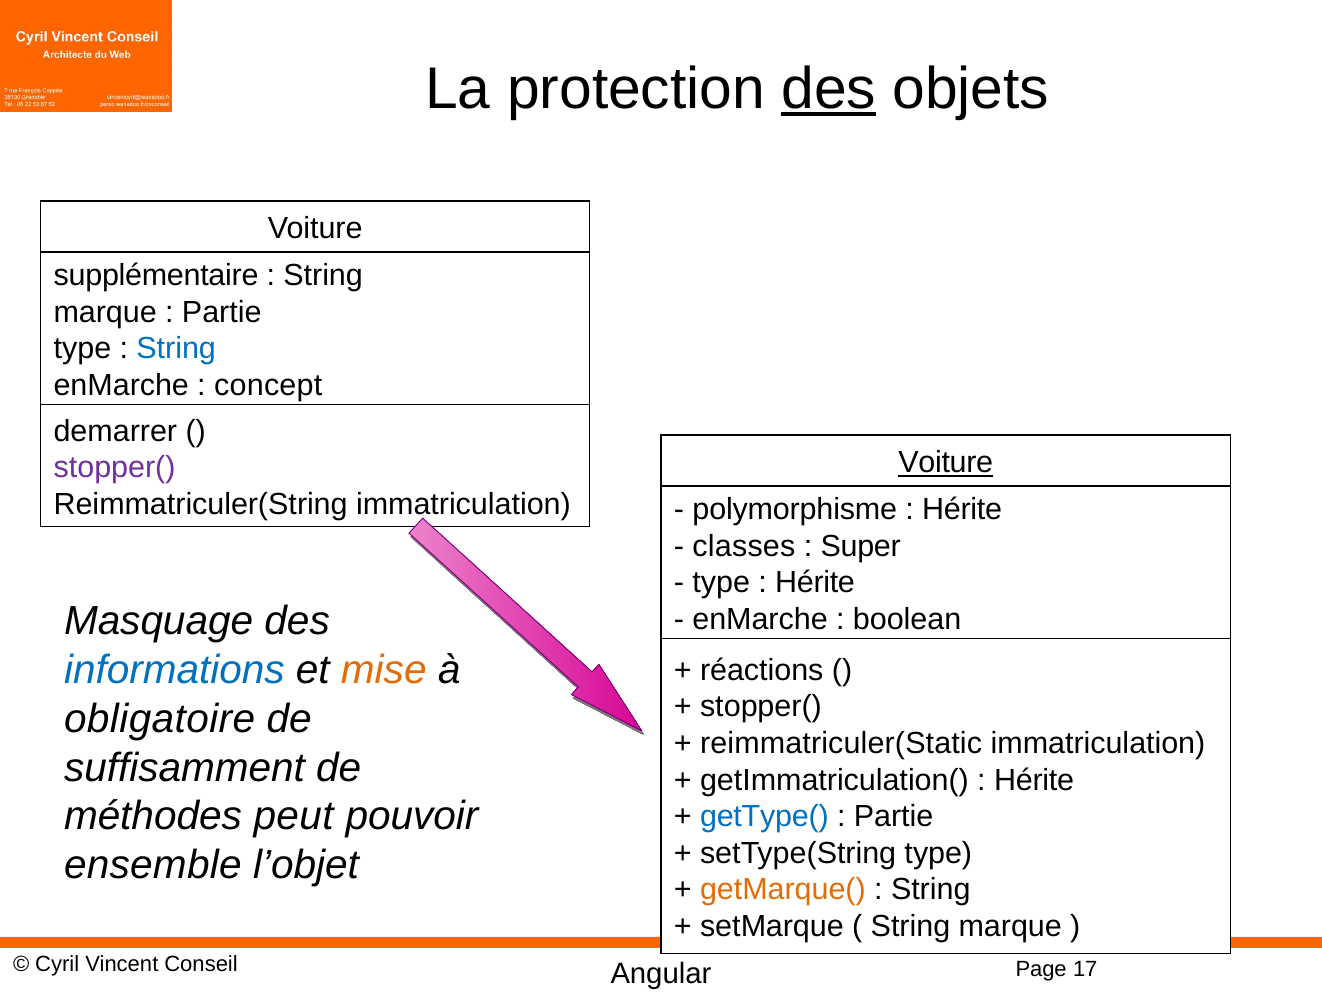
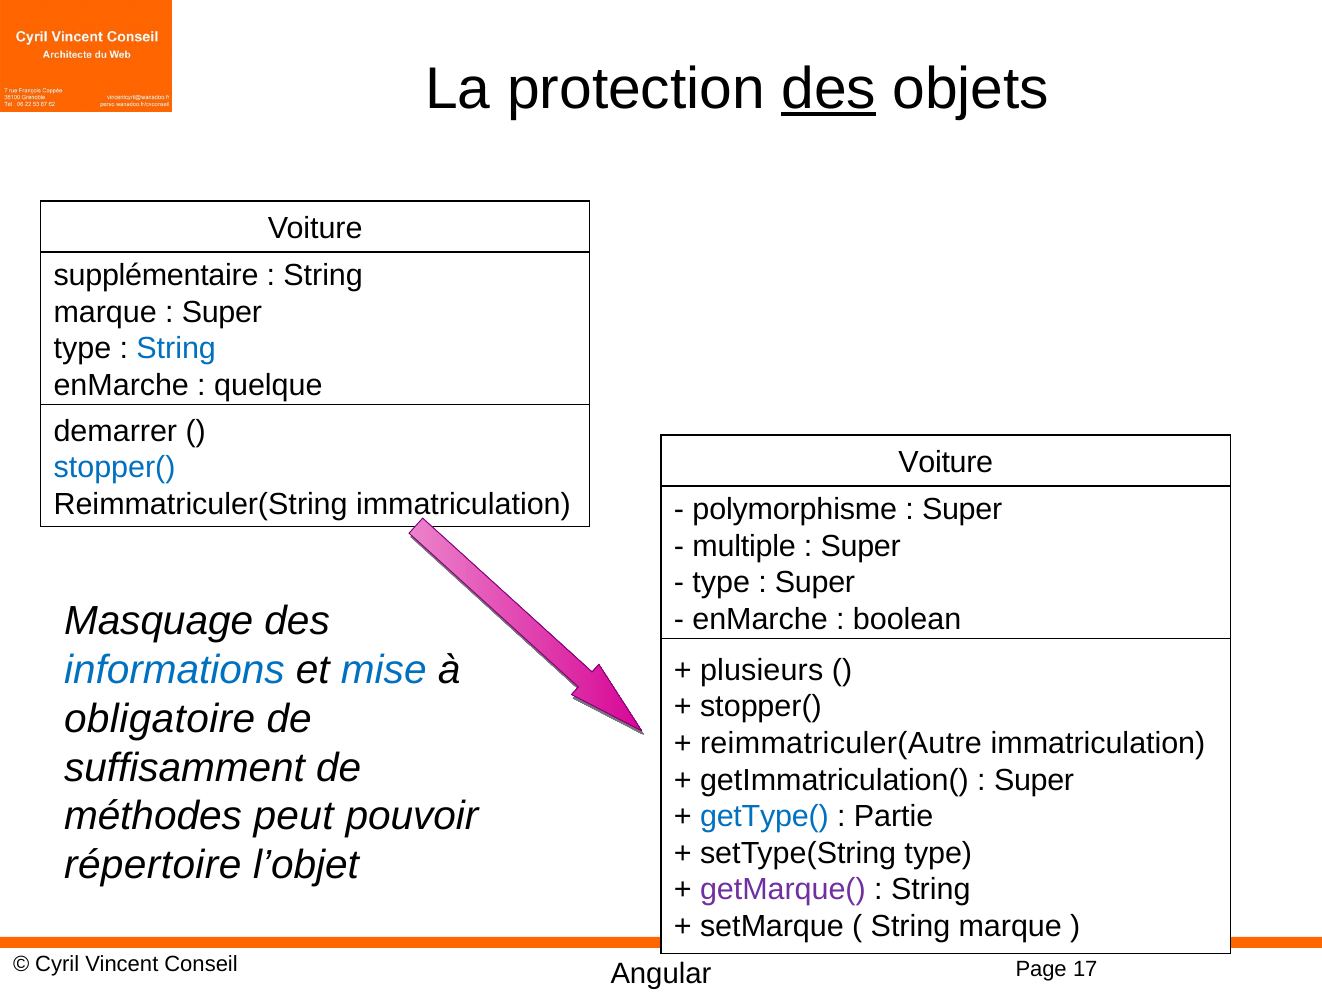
Partie at (222, 312): Partie -> Super
concept: concept -> quelque
Voiture at (946, 462) underline: present -> none
stopper( at (115, 467) colour: purple -> blue
Hérite at (962, 509): Hérite -> Super
classes: classes -> multiple
Hérite at (815, 582): Hérite -> Super
mise colour: orange -> blue
réactions: réactions -> plusieurs
reimmatriculer(Static: reimmatriculer(Static -> reimmatriculer(Autre
Hérite at (1034, 780): Hérite -> Super
ensemble: ensemble -> répertoire
getMarque( colour: orange -> purple
